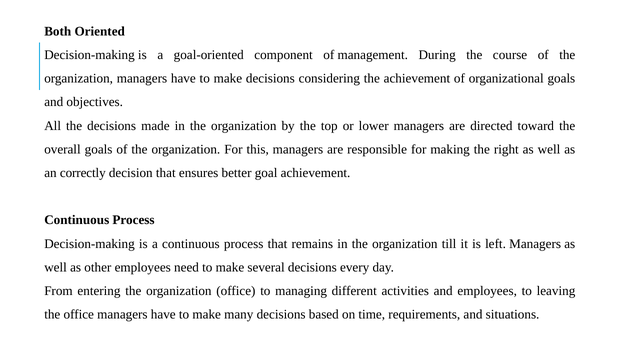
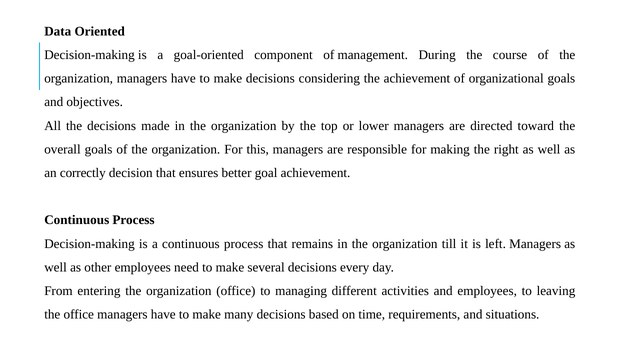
Both: Both -> Data
